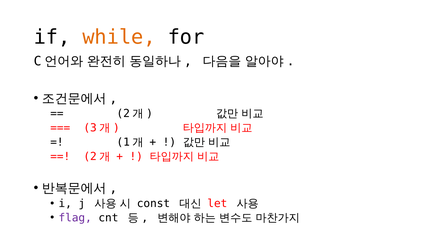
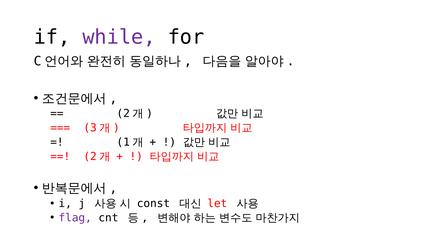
while colour: orange -> purple
